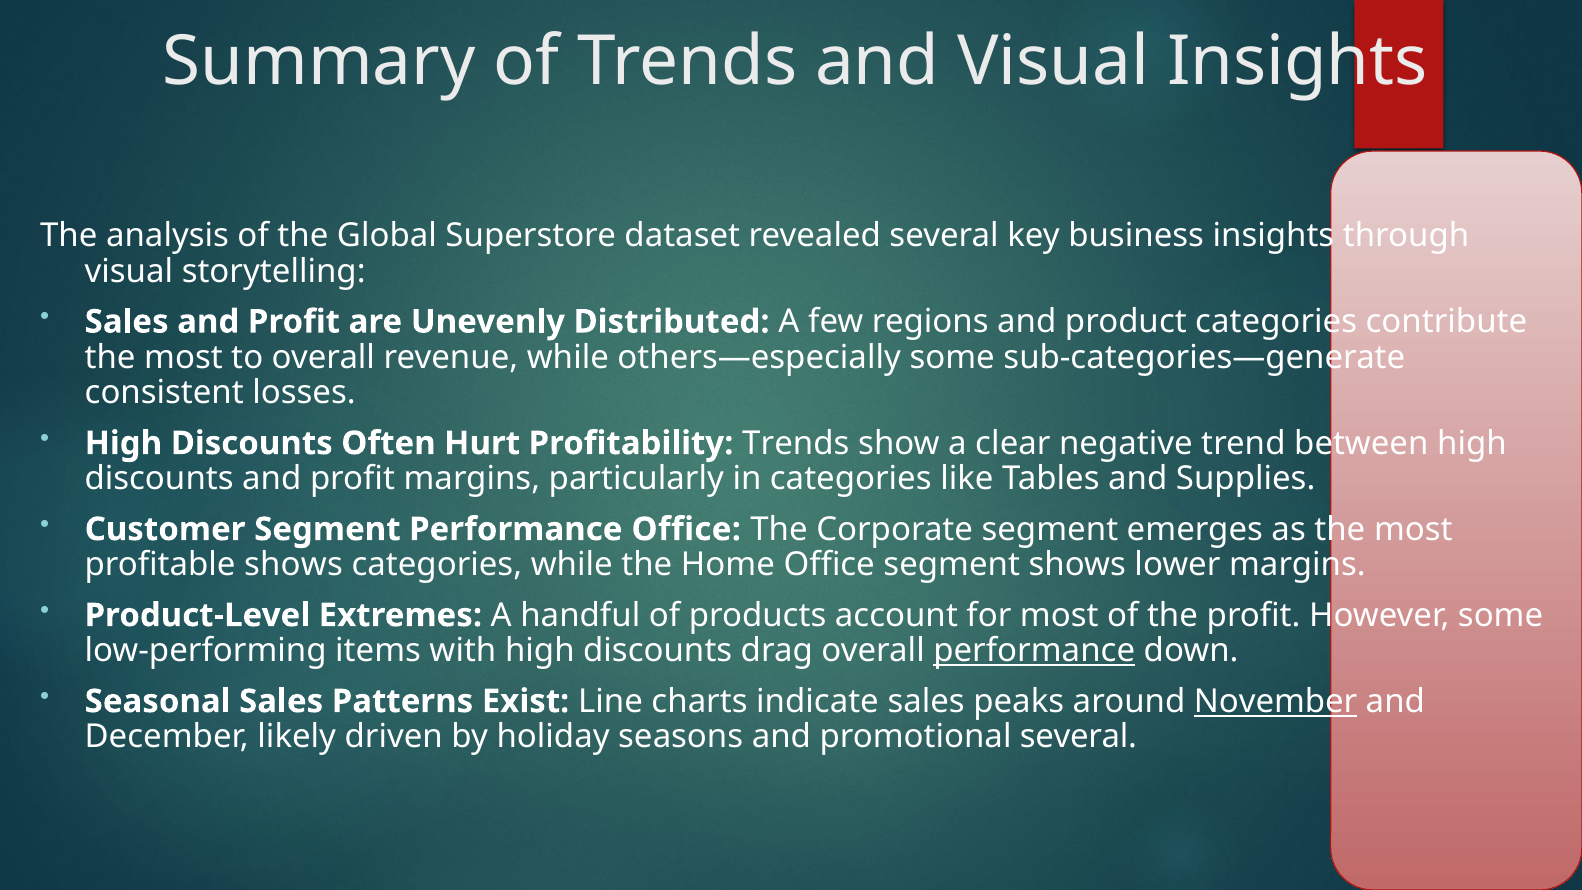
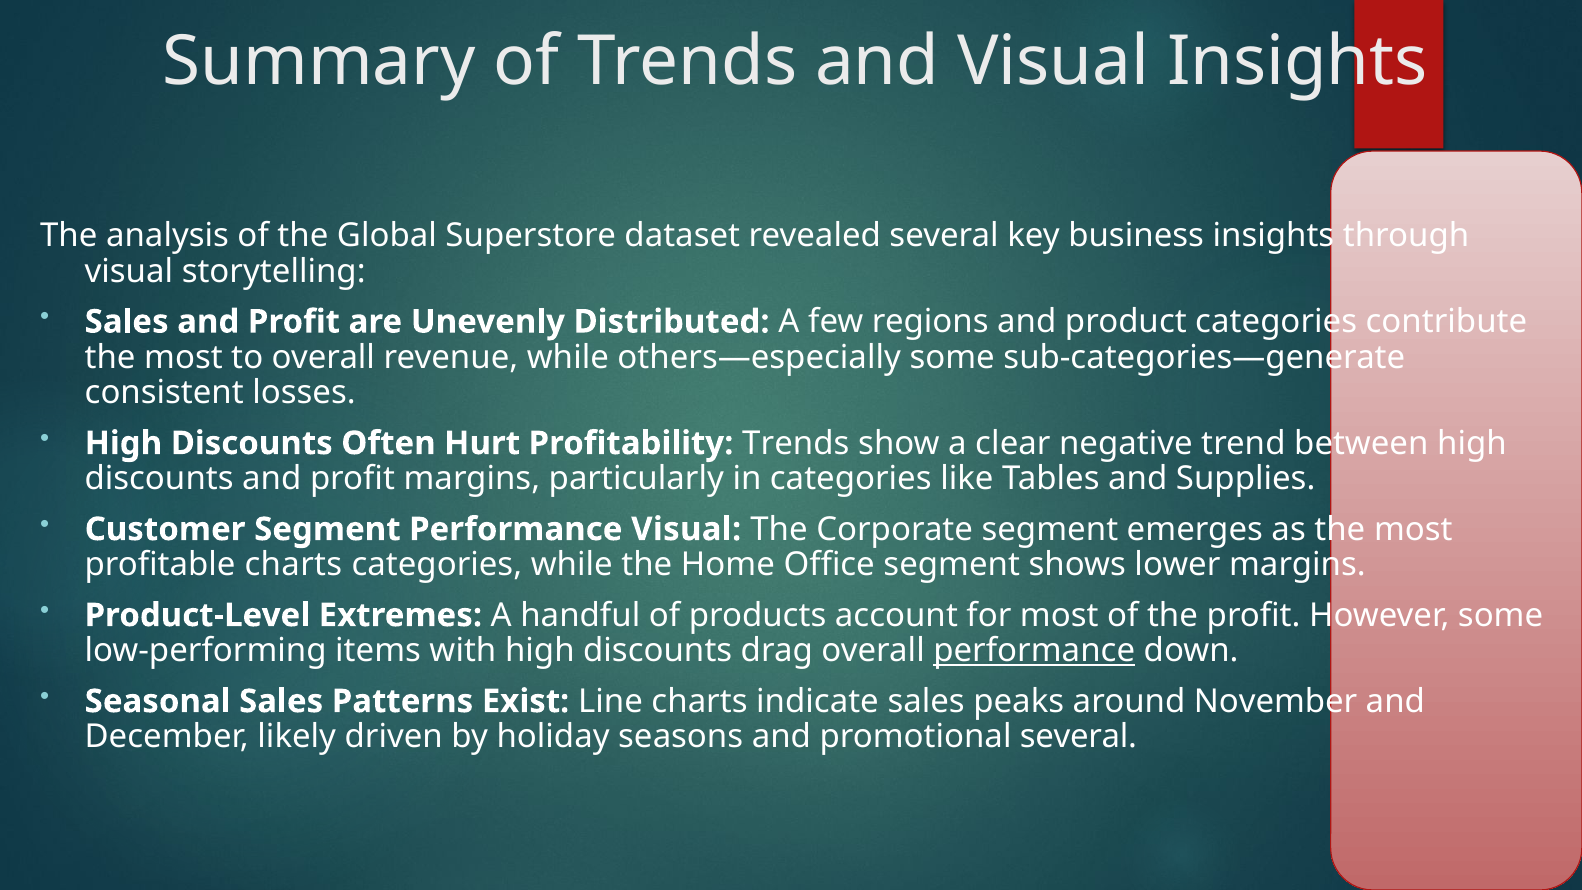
Performance Office: Office -> Visual
profitable shows: shows -> charts
November underline: present -> none
